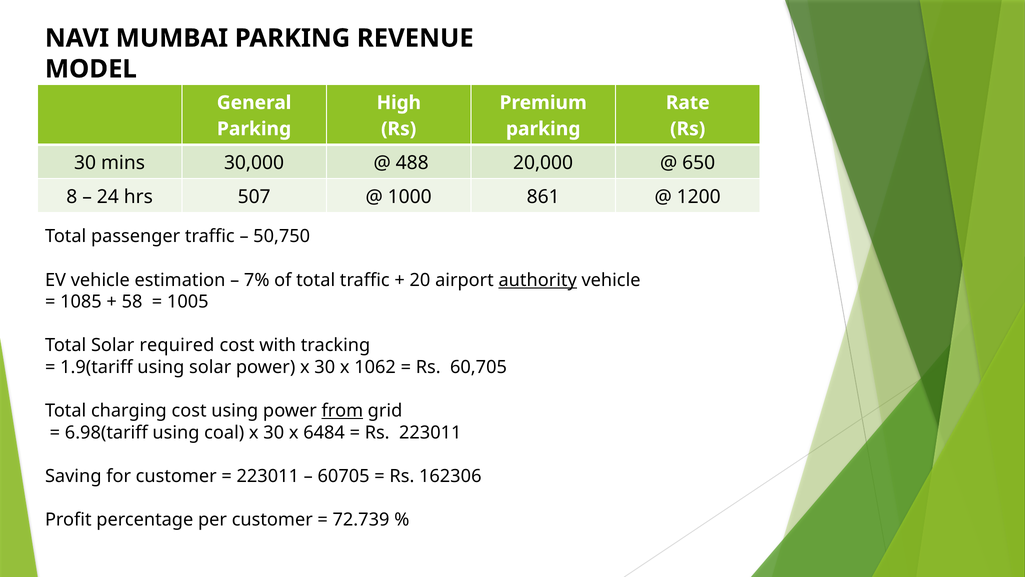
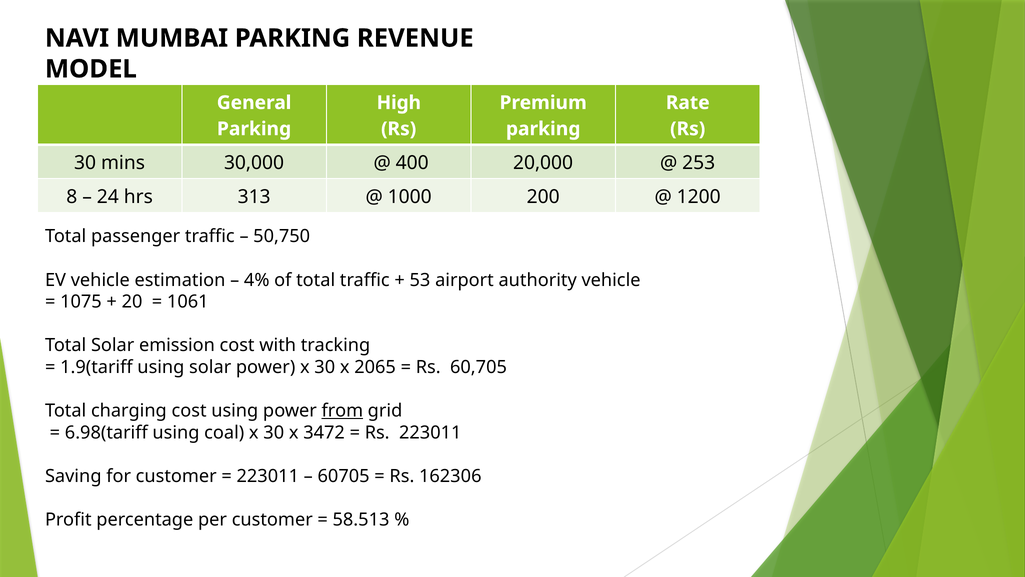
488: 488 -> 400
650: 650 -> 253
507: 507 -> 313
861: 861 -> 200
7%: 7% -> 4%
20: 20 -> 53
authority underline: present -> none
1085: 1085 -> 1075
58: 58 -> 20
1005: 1005 -> 1061
required: required -> emission
1062: 1062 -> 2065
6484: 6484 -> 3472
72.739: 72.739 -> 58.513
